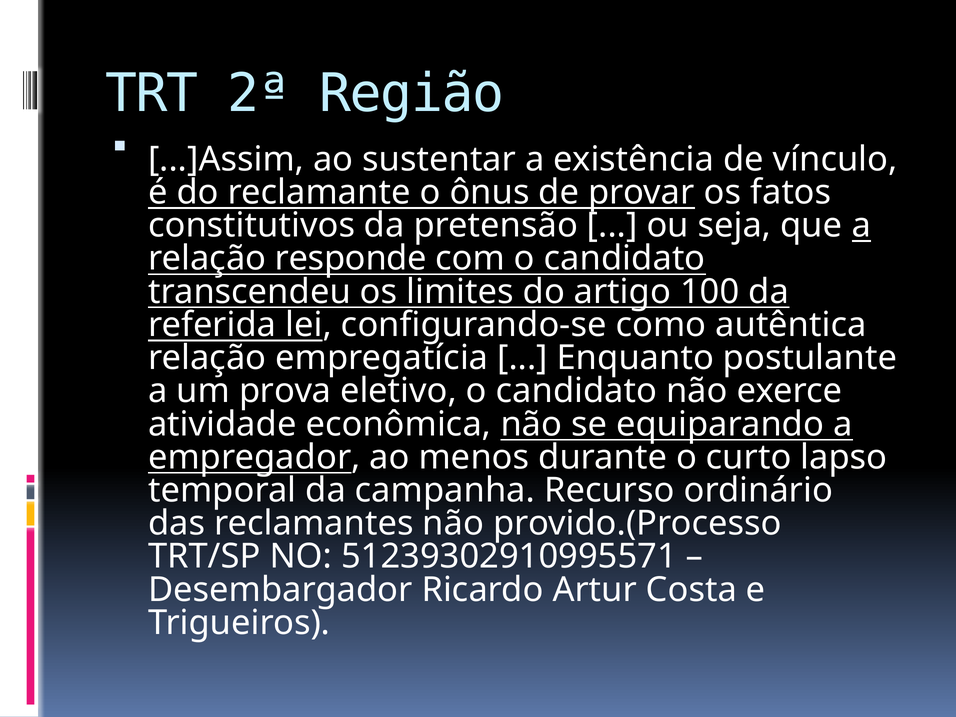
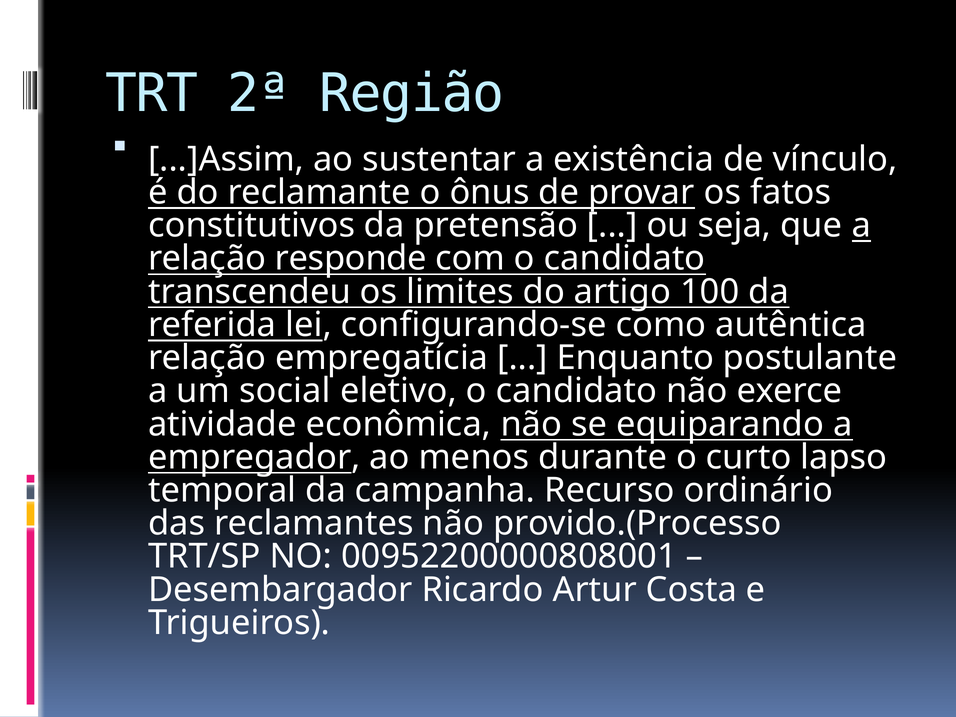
prova: prova -> social
51239302910995571: 51239302910995571 -> 00952200000808001
